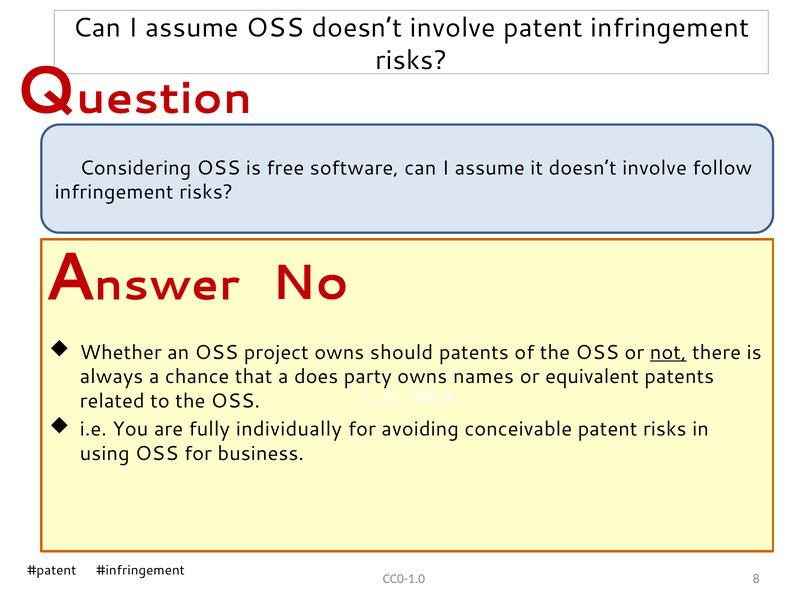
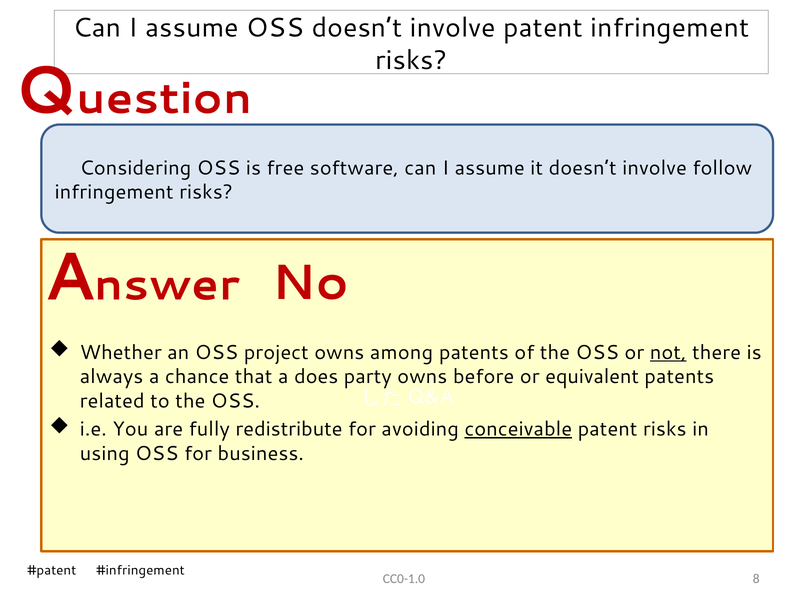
should: should -> among
names: names -> before
individually: individually -> redistribute
conceivable underline: none -> present
